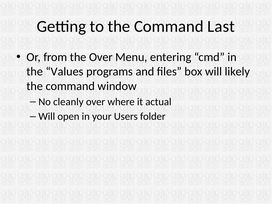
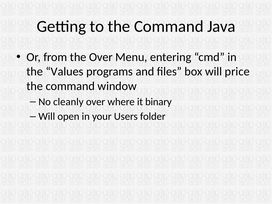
Last: Last -> Java
likely: likely -> price
actual: actual -> binary
